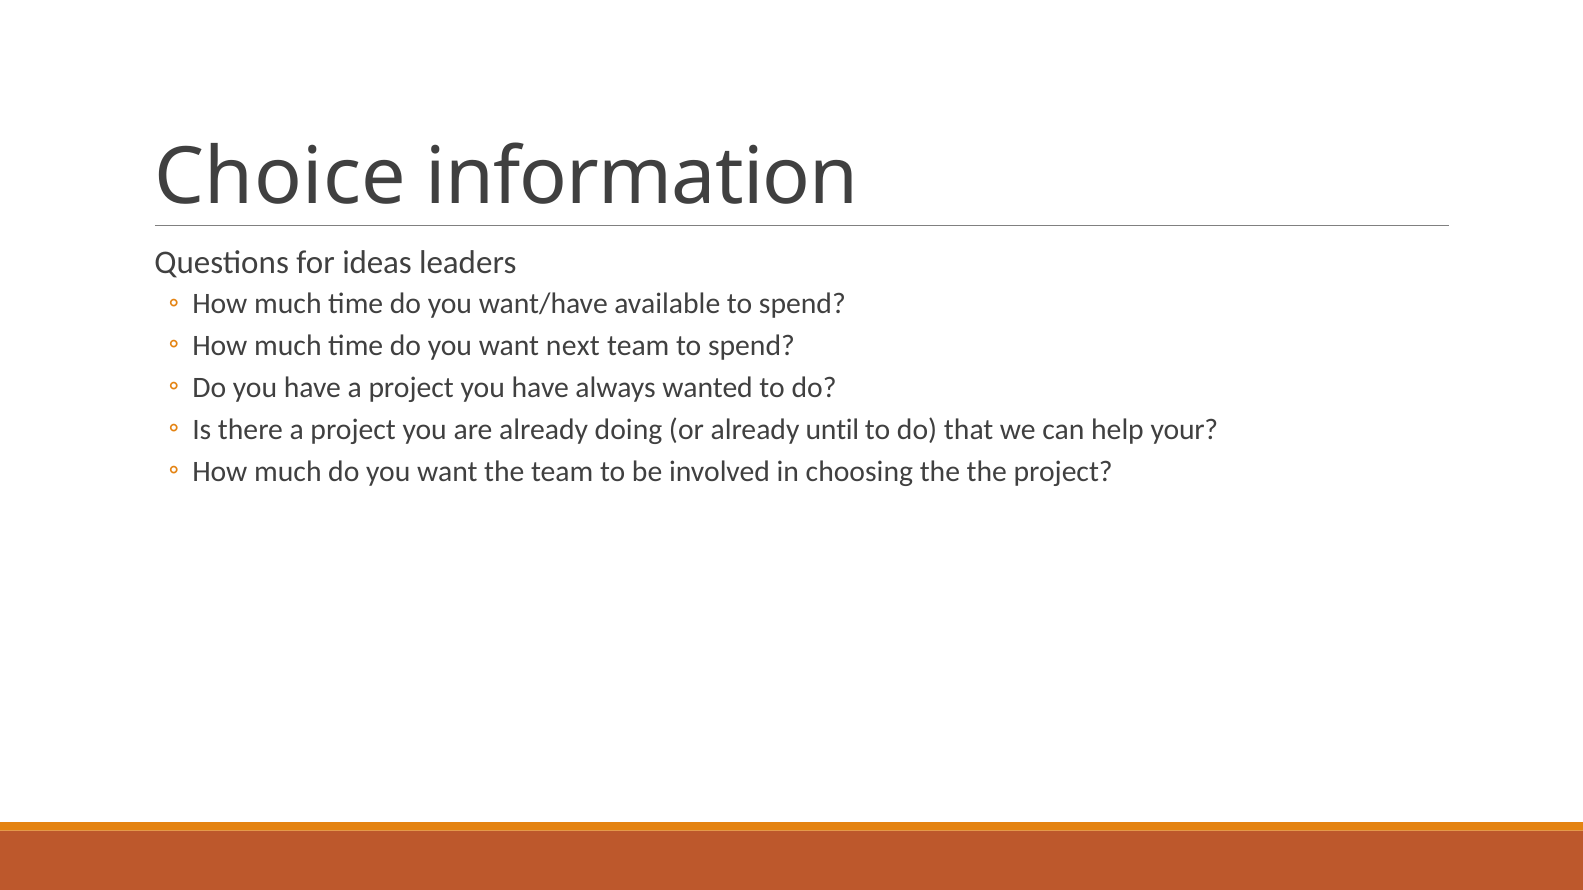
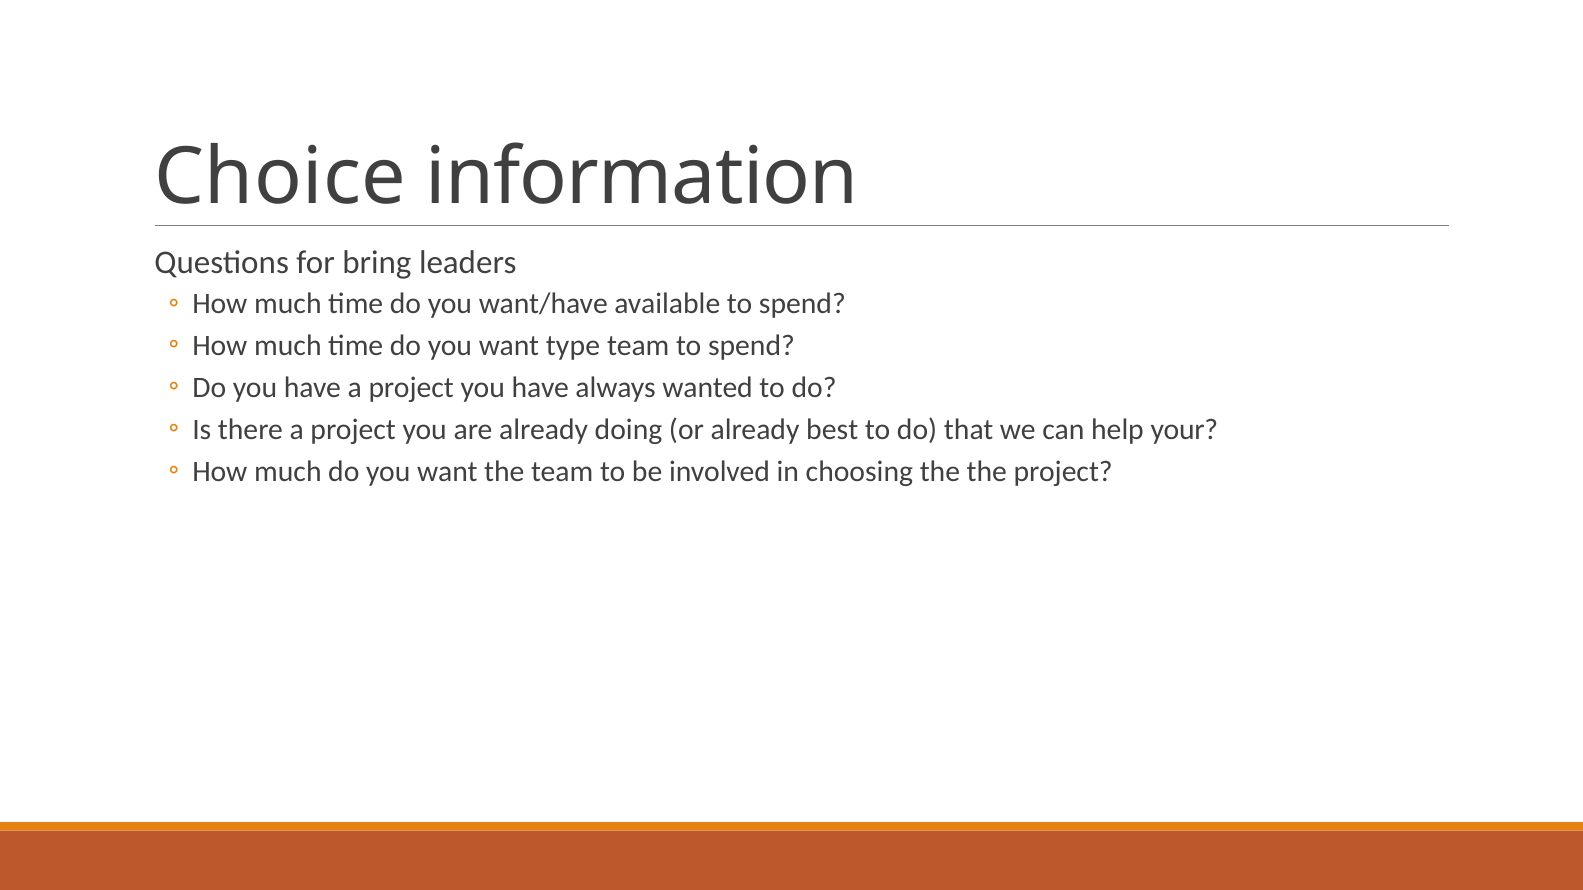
ideas: ideas -> bring
next: next -> type
until: until -> best
